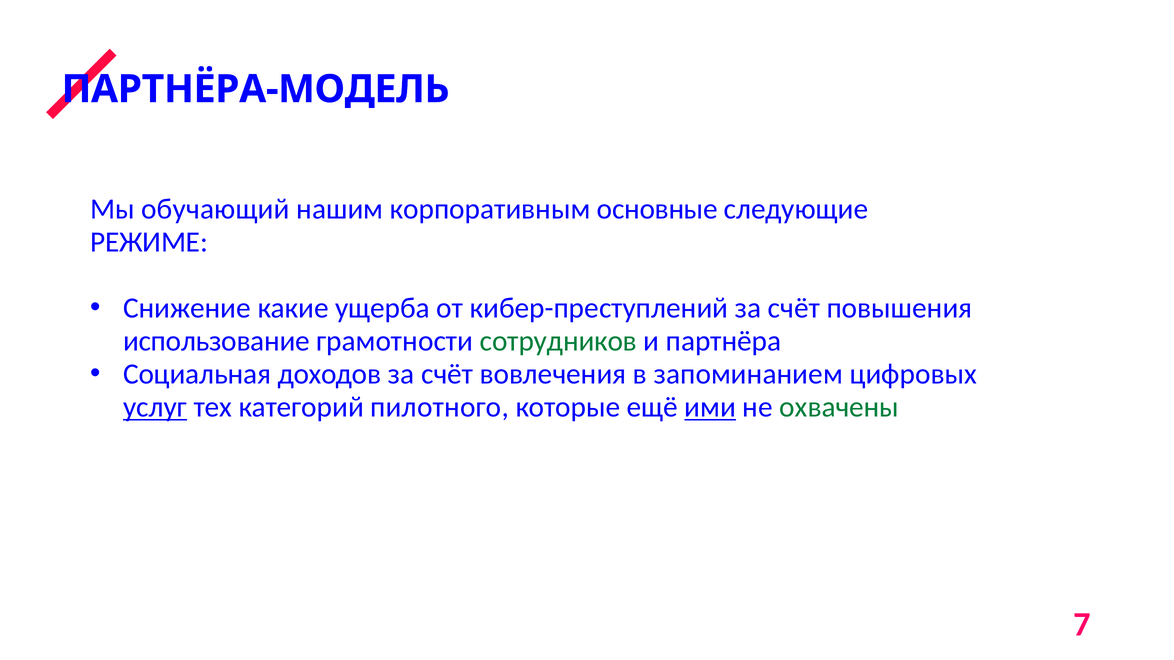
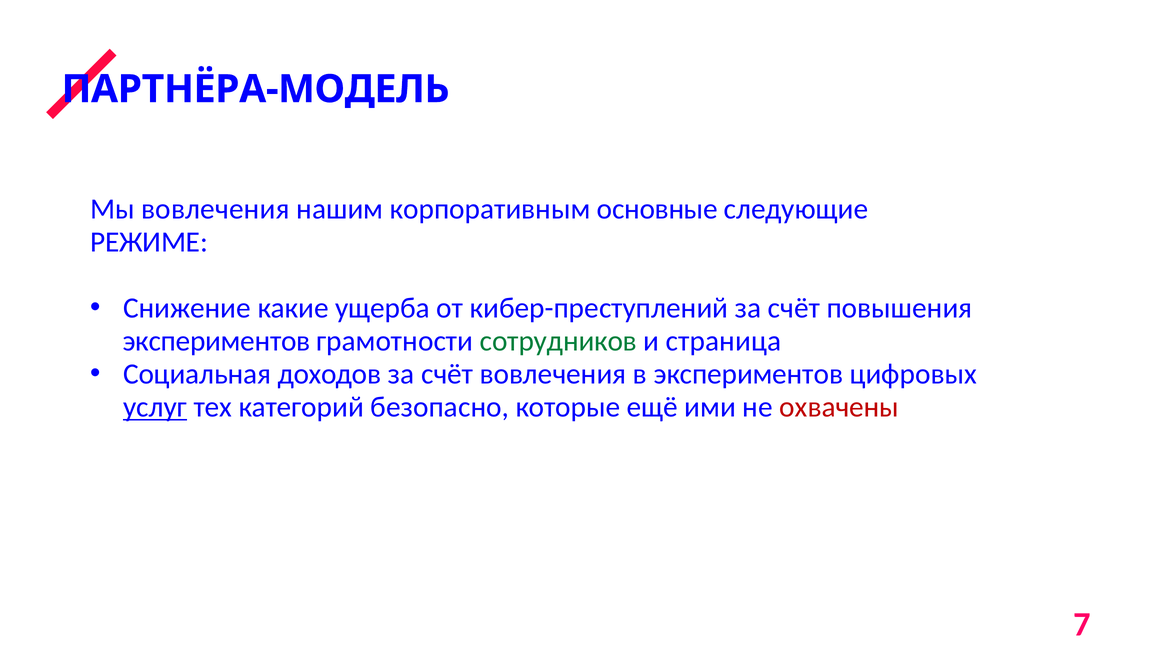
Мы обучающий: обучающий -> вовлечения
использование at (217, 341): использование -> экспериментов
партнёра: партнёра -> страница
в запоминанием: запоминанием -> экспериментов
пилотного: пилотного -> безопасно
ими underline: present -> none
охвачены colour: green -> red
